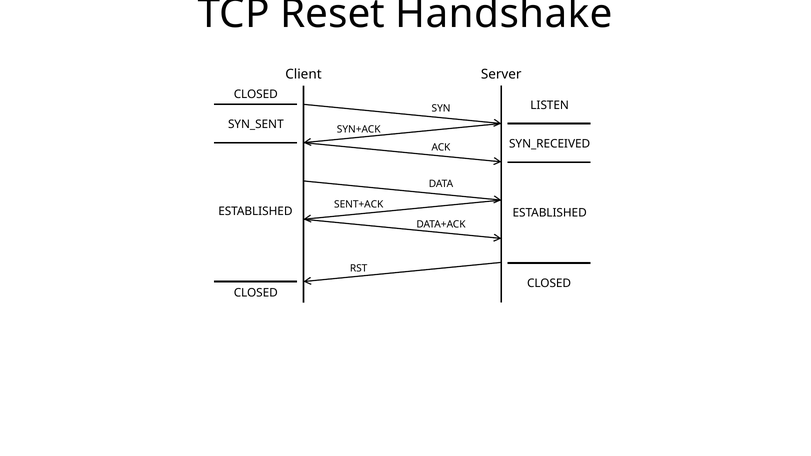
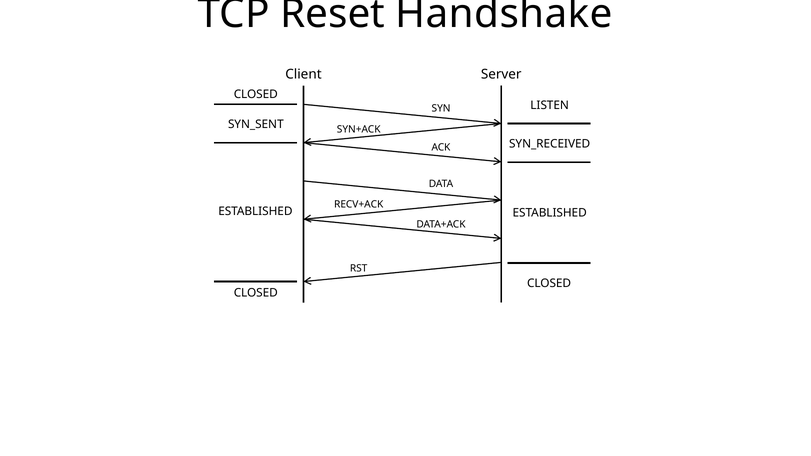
SENT+ACK: SENT+ACK -> RECV+ACK
